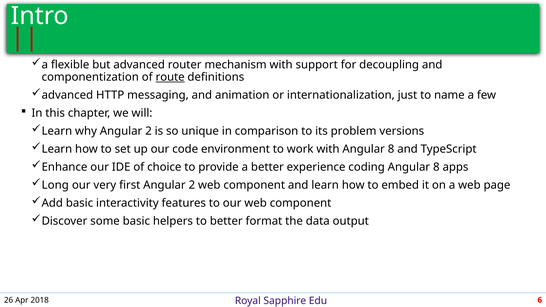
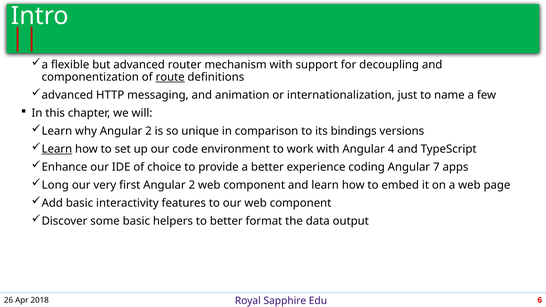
problem: problem -> bindings
Learn at (57, 149) underline: none -> present
with Angular 8: 8 -> 4
coding Angular 8: 8 -> 7
